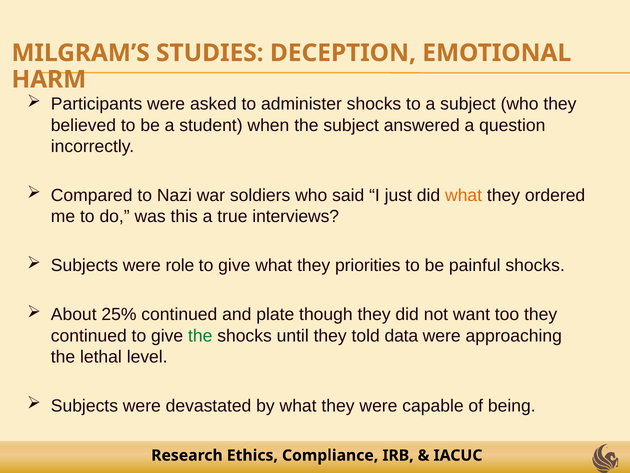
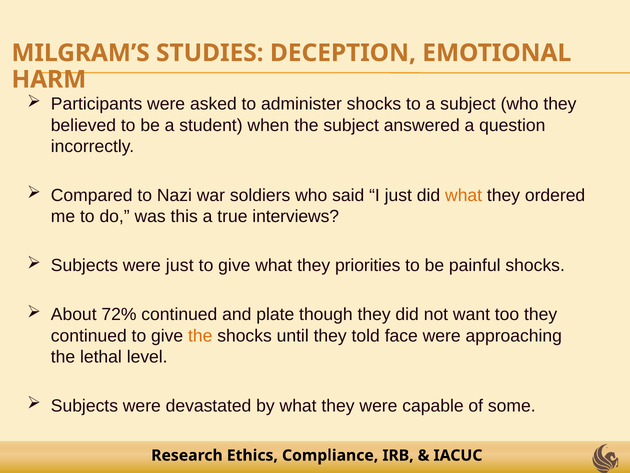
were role: role -> just
25%: 25% -> 72%
the at (200, 335) colour: green -> orange
data: data -> face
being: being -> some
